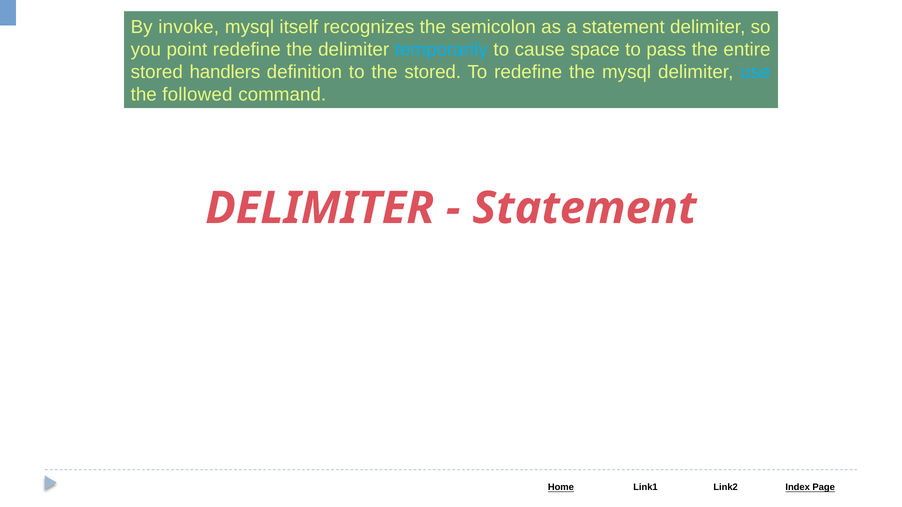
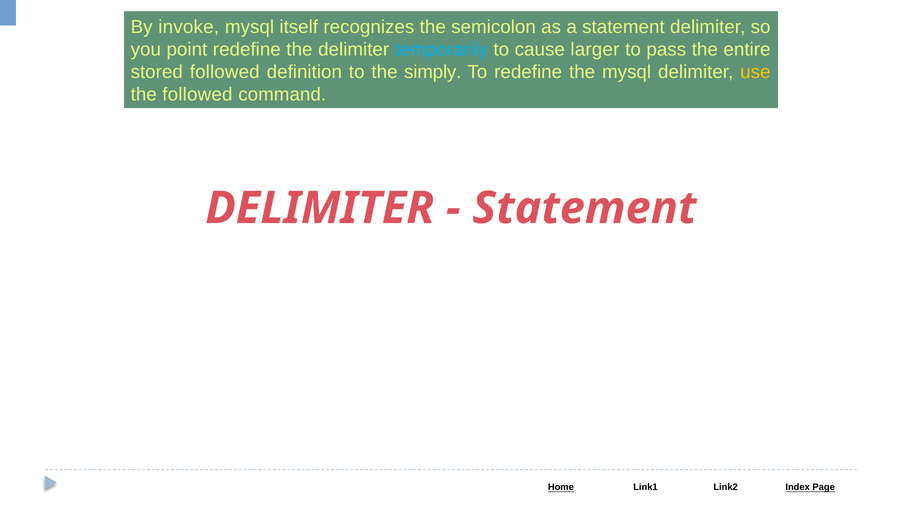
space: space -> larger
stored handlers: handlers -> followed
the stored: stored -> simply
use colour: light blue -> yellow
